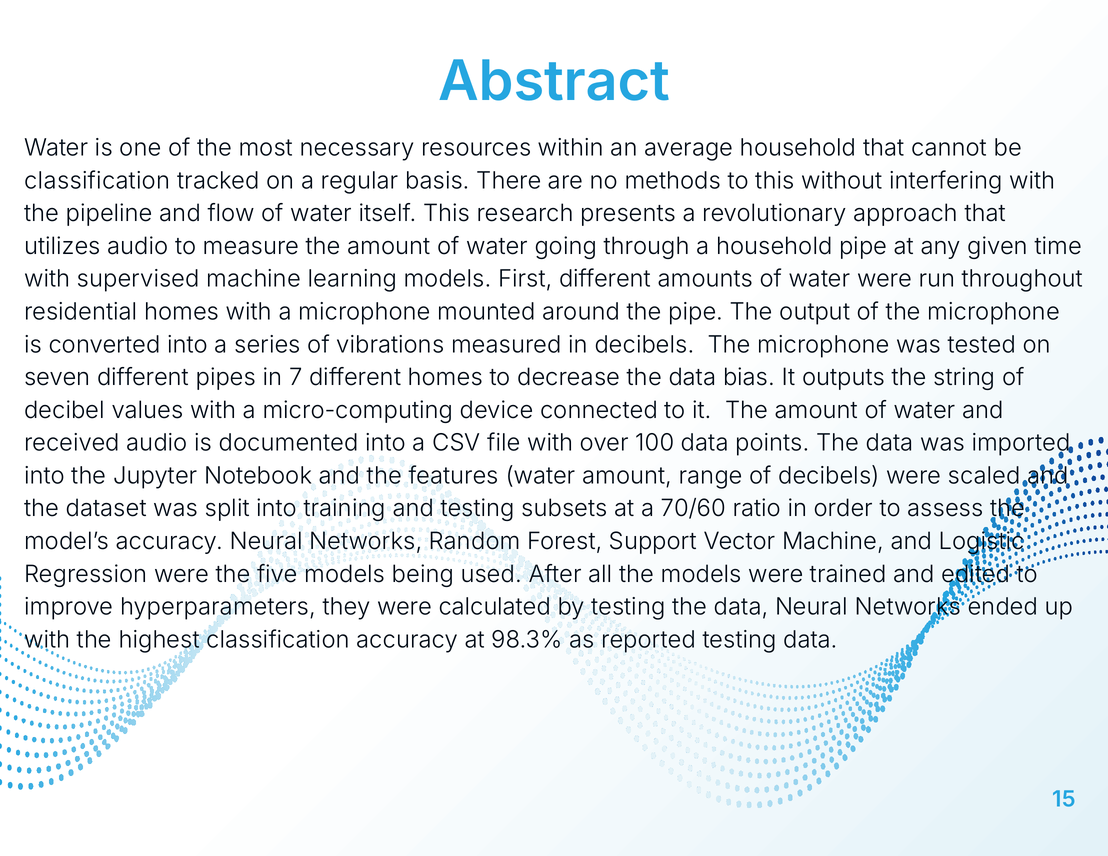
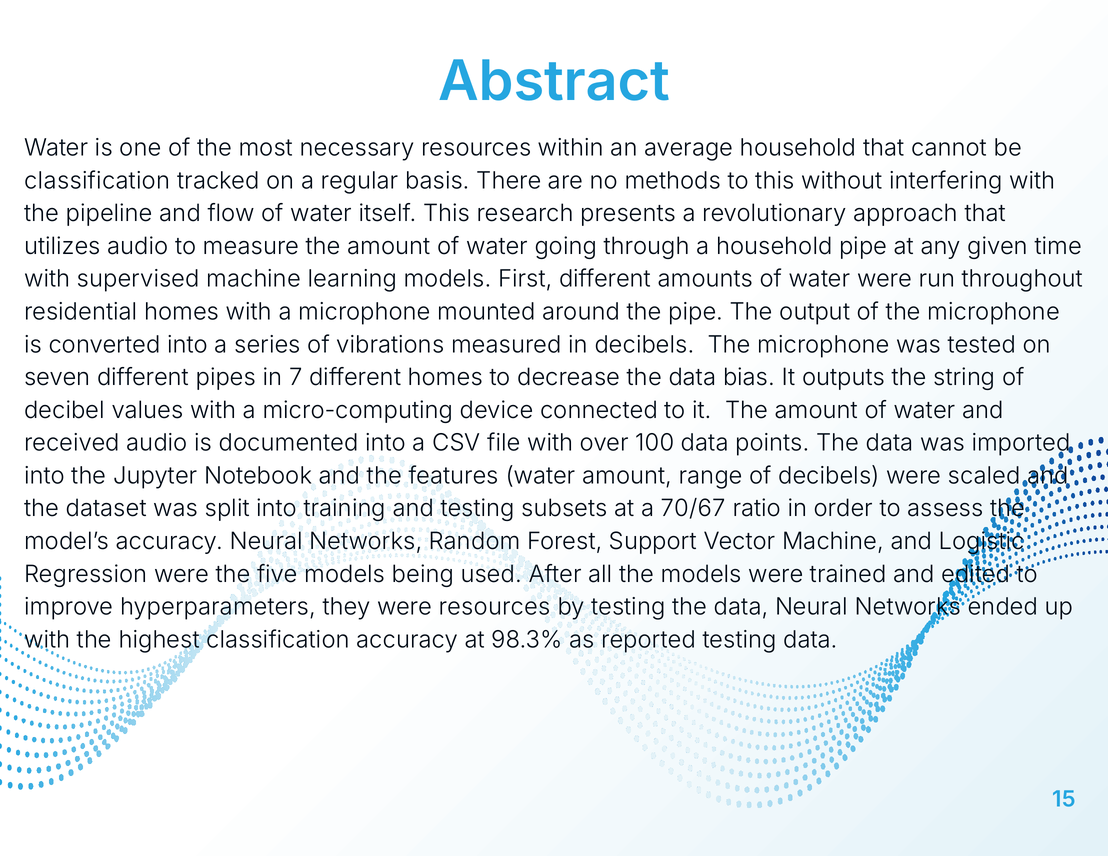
70/60: 70/60 -> 70/67
were calculated: calculated -> resources
